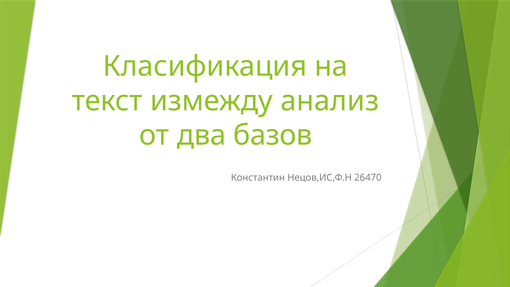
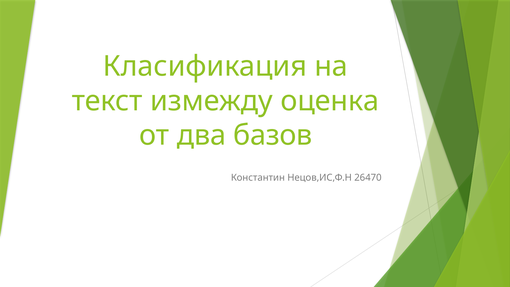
анализ: анализ -> оценка
